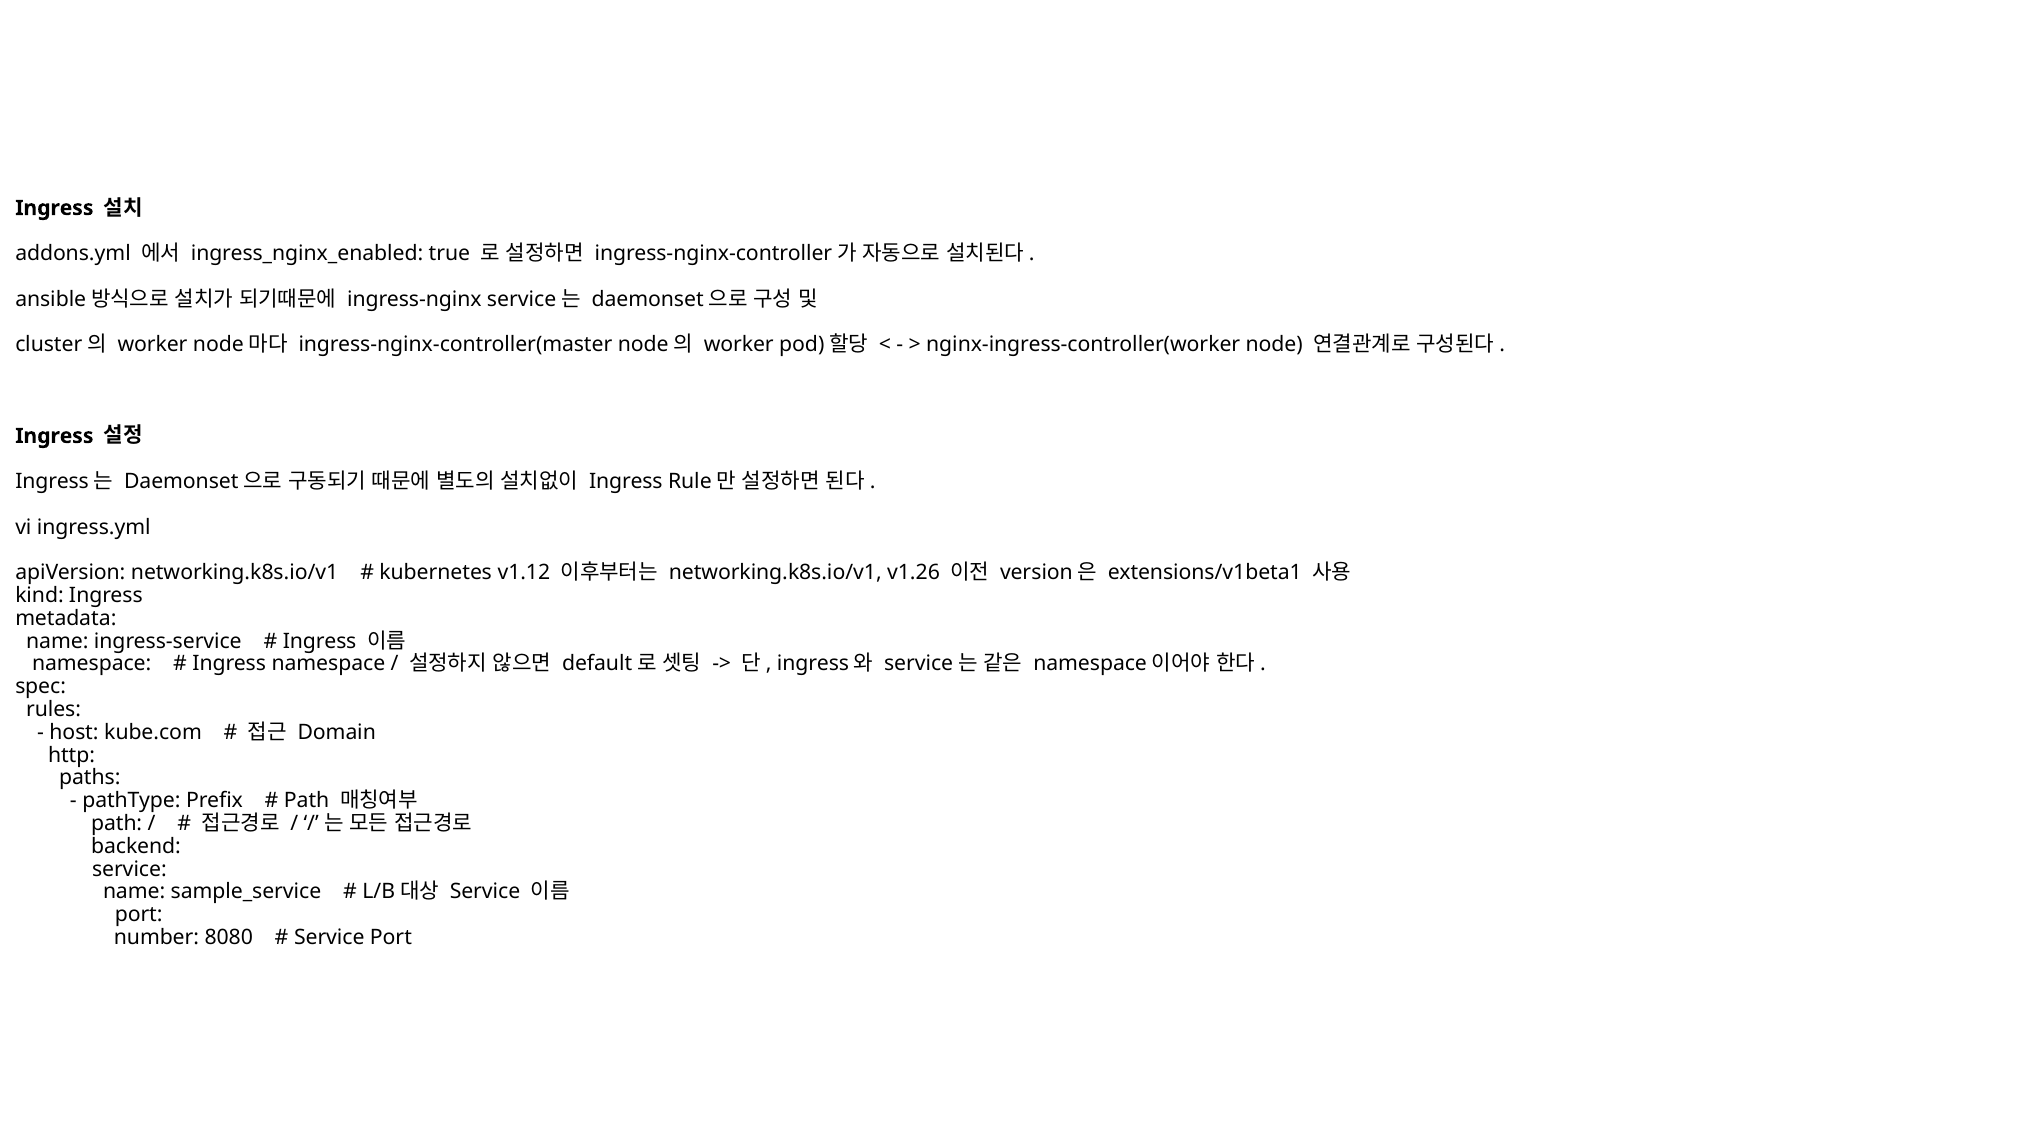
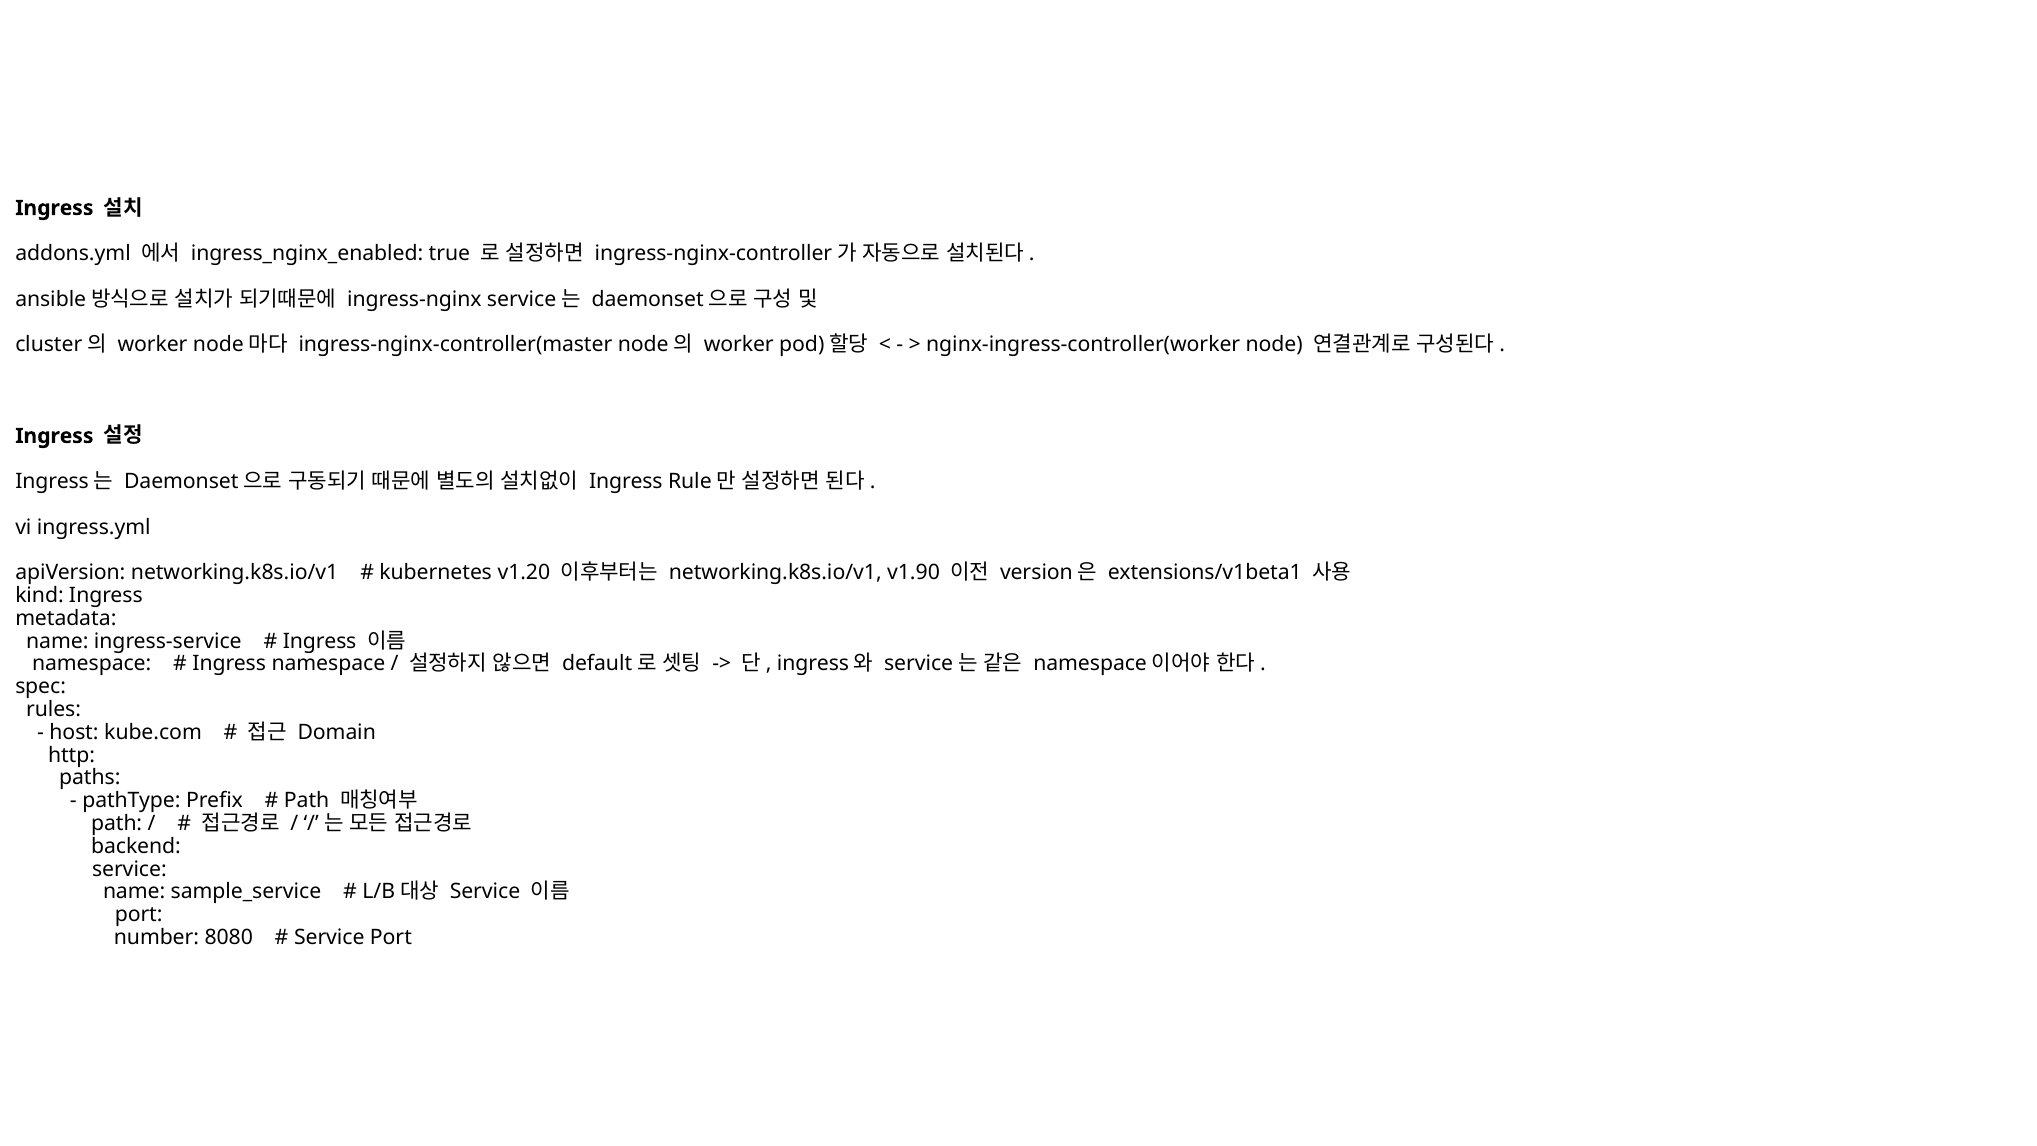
v1.12: v1.12 -> v1.20
v1.26: v1.26 -> v1.90
